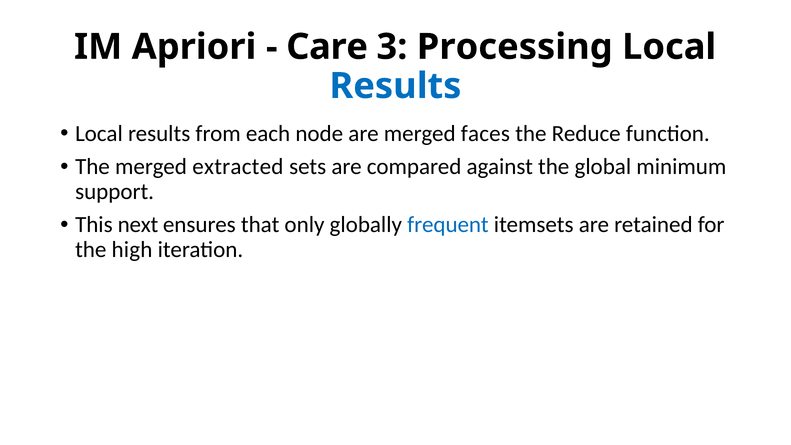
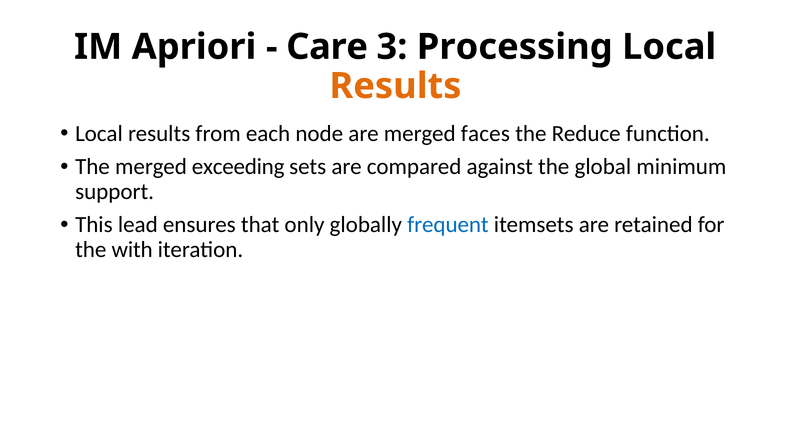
Results at (395, 86) colour: blue -> orange
extracted: extracted -> exceeding
next: next -> lead
high: high -> with
